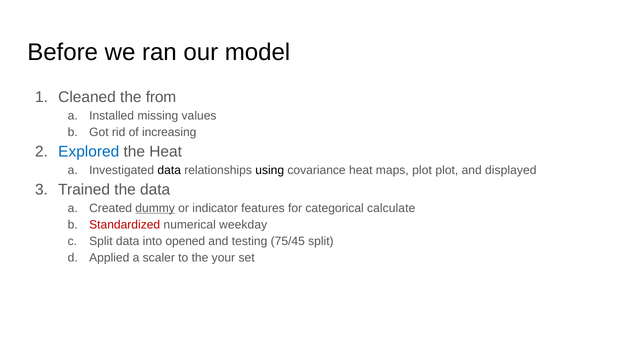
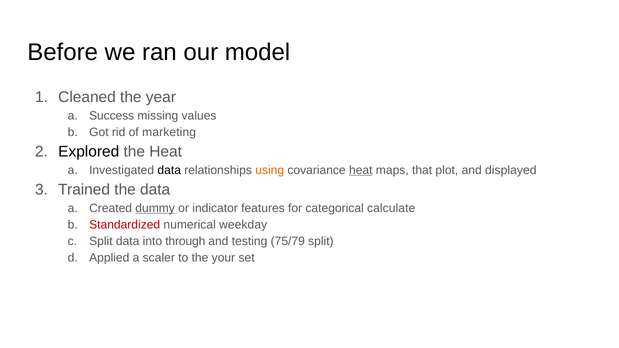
from: from -> year
Installed: Installed -> Success
increasing: increasing -> marketing
Explored colour: blue -> black
using colour: black -> orange
heat at (361, 170) underline: none -> present
maps plot: plot -> that
opened: opened -> through
75/45: 75/45 -> 75/79
